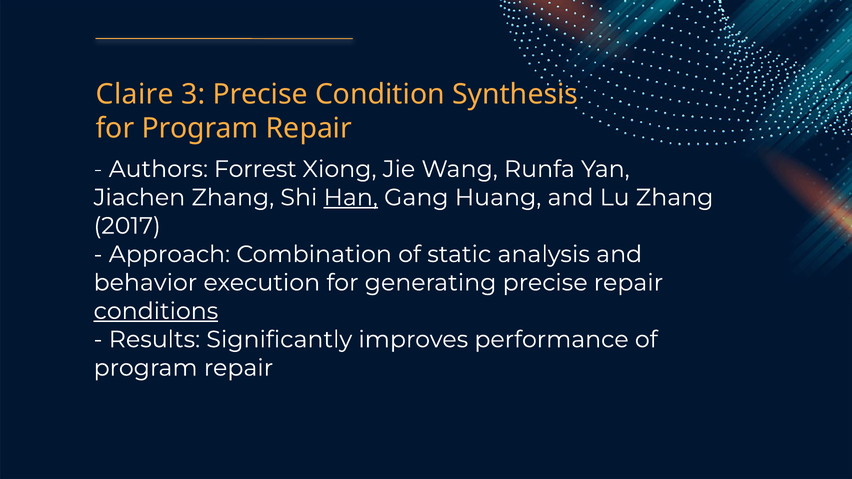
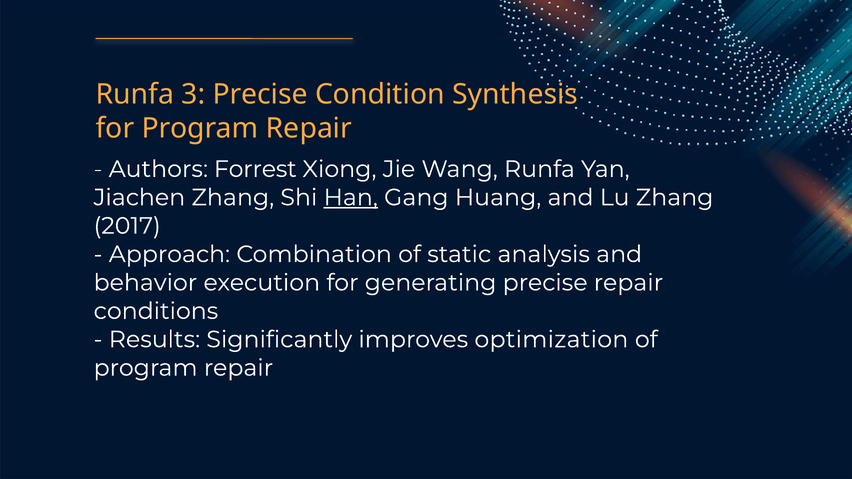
Claire at (135, 95): Claire -> Runfa
conditions underline: present -> none
performance: performance -> optimization
